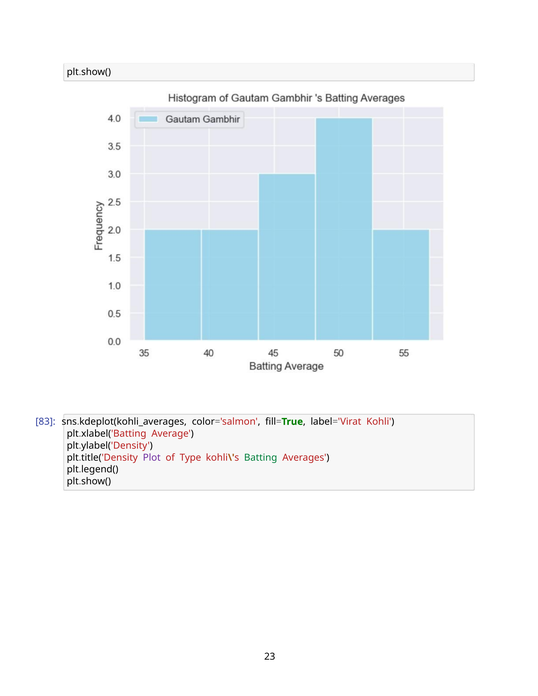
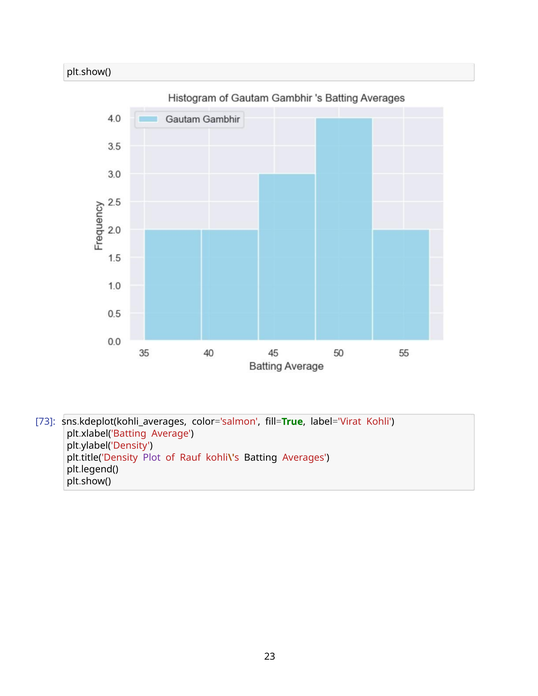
83: 83 -> 73
Type: Type -> Rauf
Batting colour: green -> black
